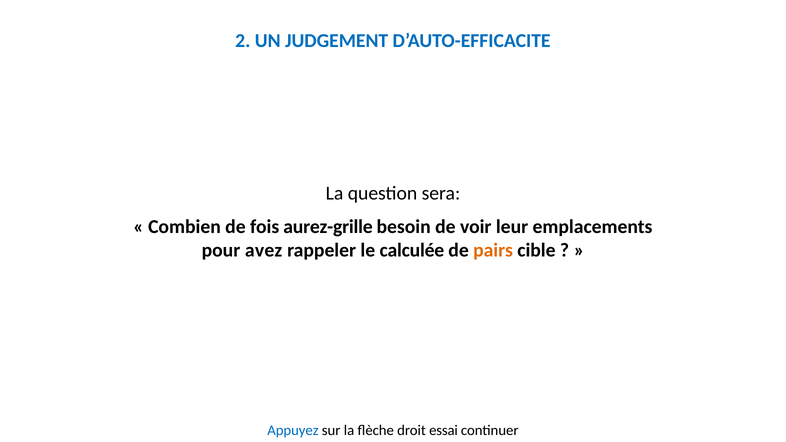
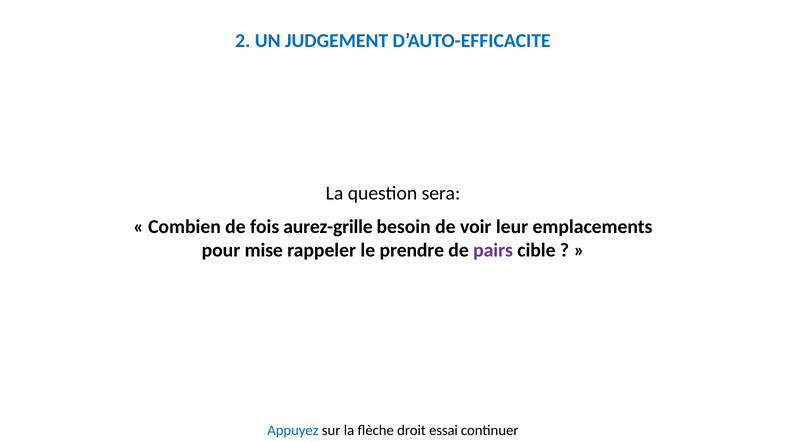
avez: avez -> mise
calculée: calculée -> prendre
pairs colour: orange -> purple
